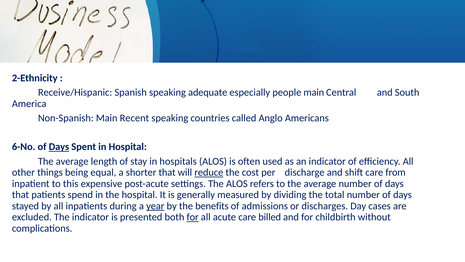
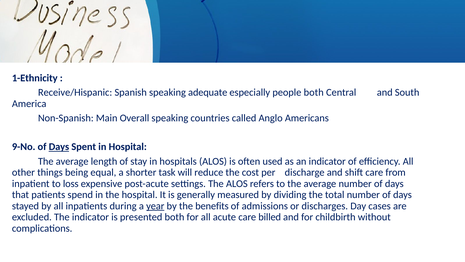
2-Ethnicity: 2-Ethnicity -> 1-Ethnicity
people main: main -> both
Recent: Recent -> Overall
6-No: 6-No -> 9-No
shorter that: that -> task
reduce underline: present -> none
this: this -> loss
for at (193, 217) underline: present -> none
